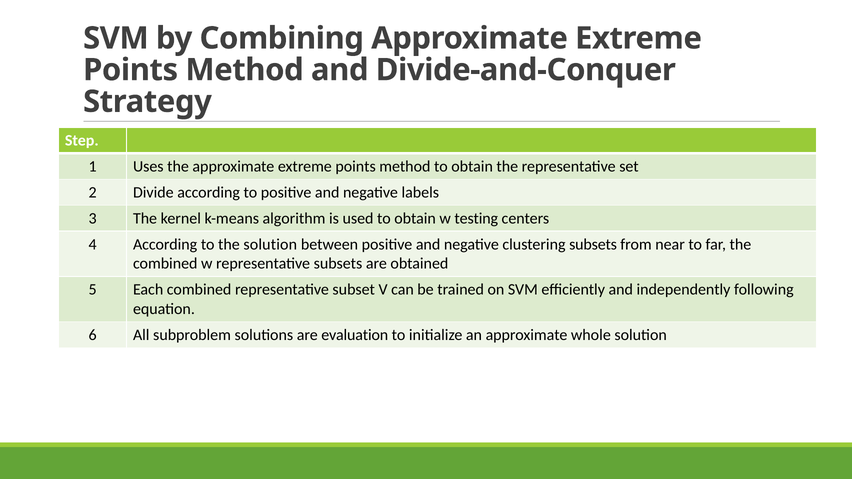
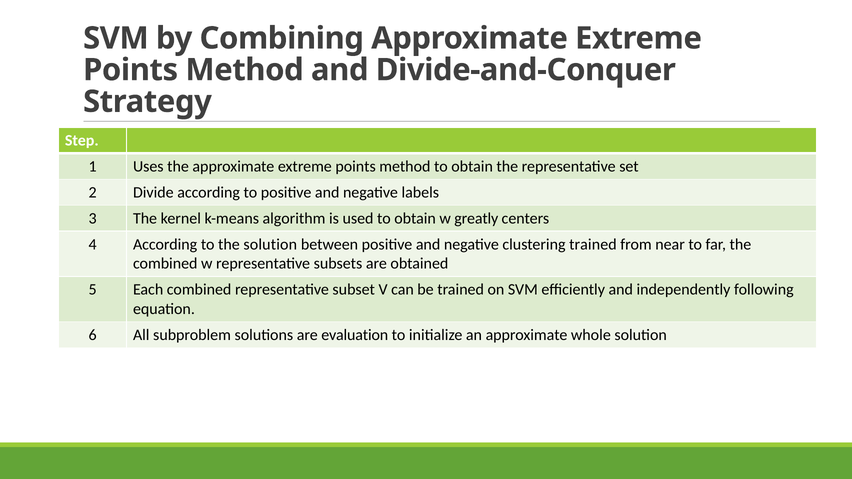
testing: testing -> greatly
clustering subsets: subsets -> trained
